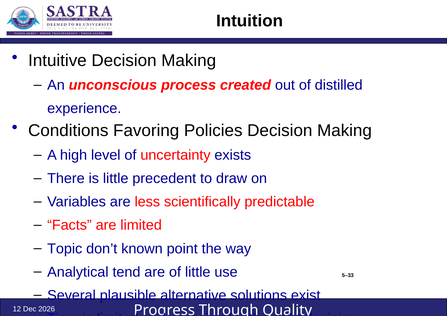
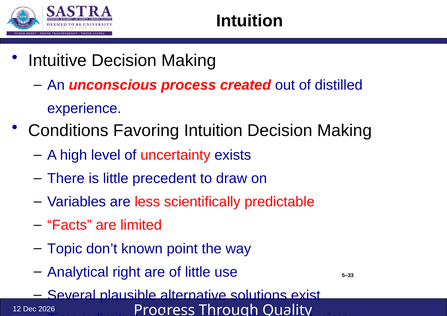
Favoring Policies: Policies -> Intuition
Analytical tend: tend -> right
